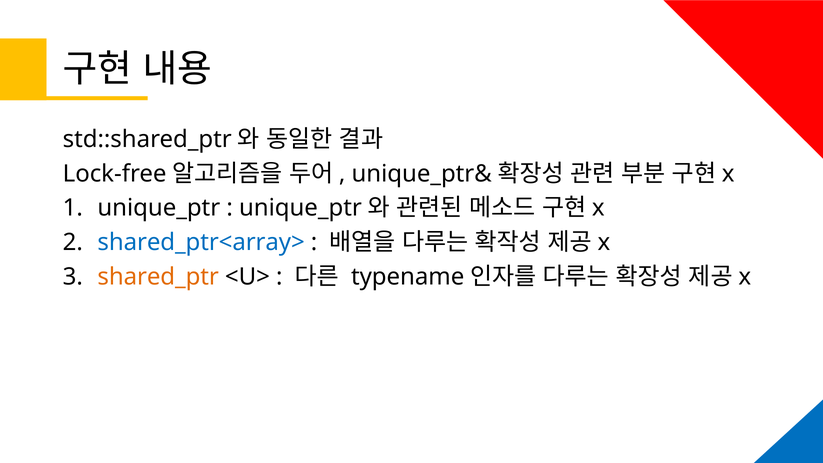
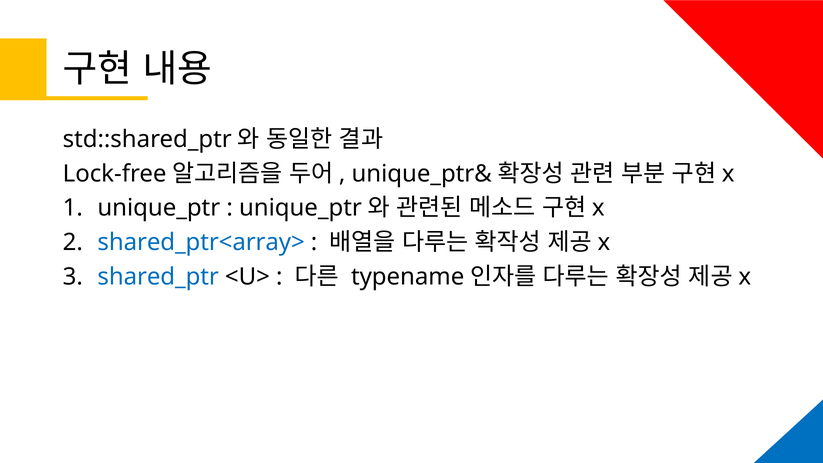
shared_ptr colour: orange -> blue
